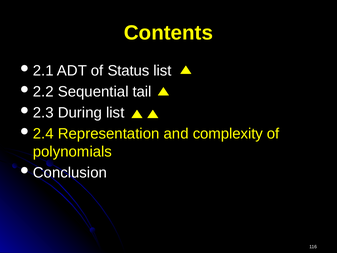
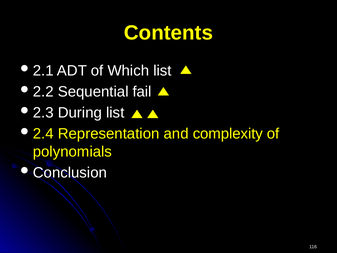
Status: Status -> Which
tail: tail -> fail
